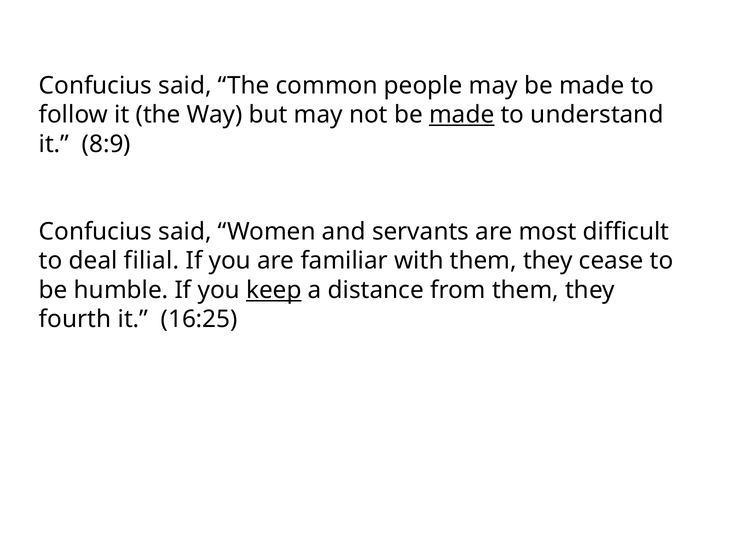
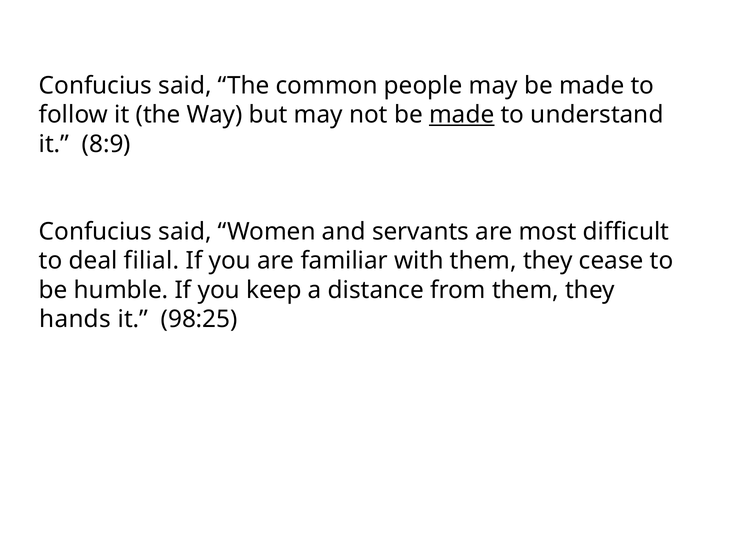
keep underline: present -> none
fourth: fourth -> hands
16:25: 16:25 -> 98:25
